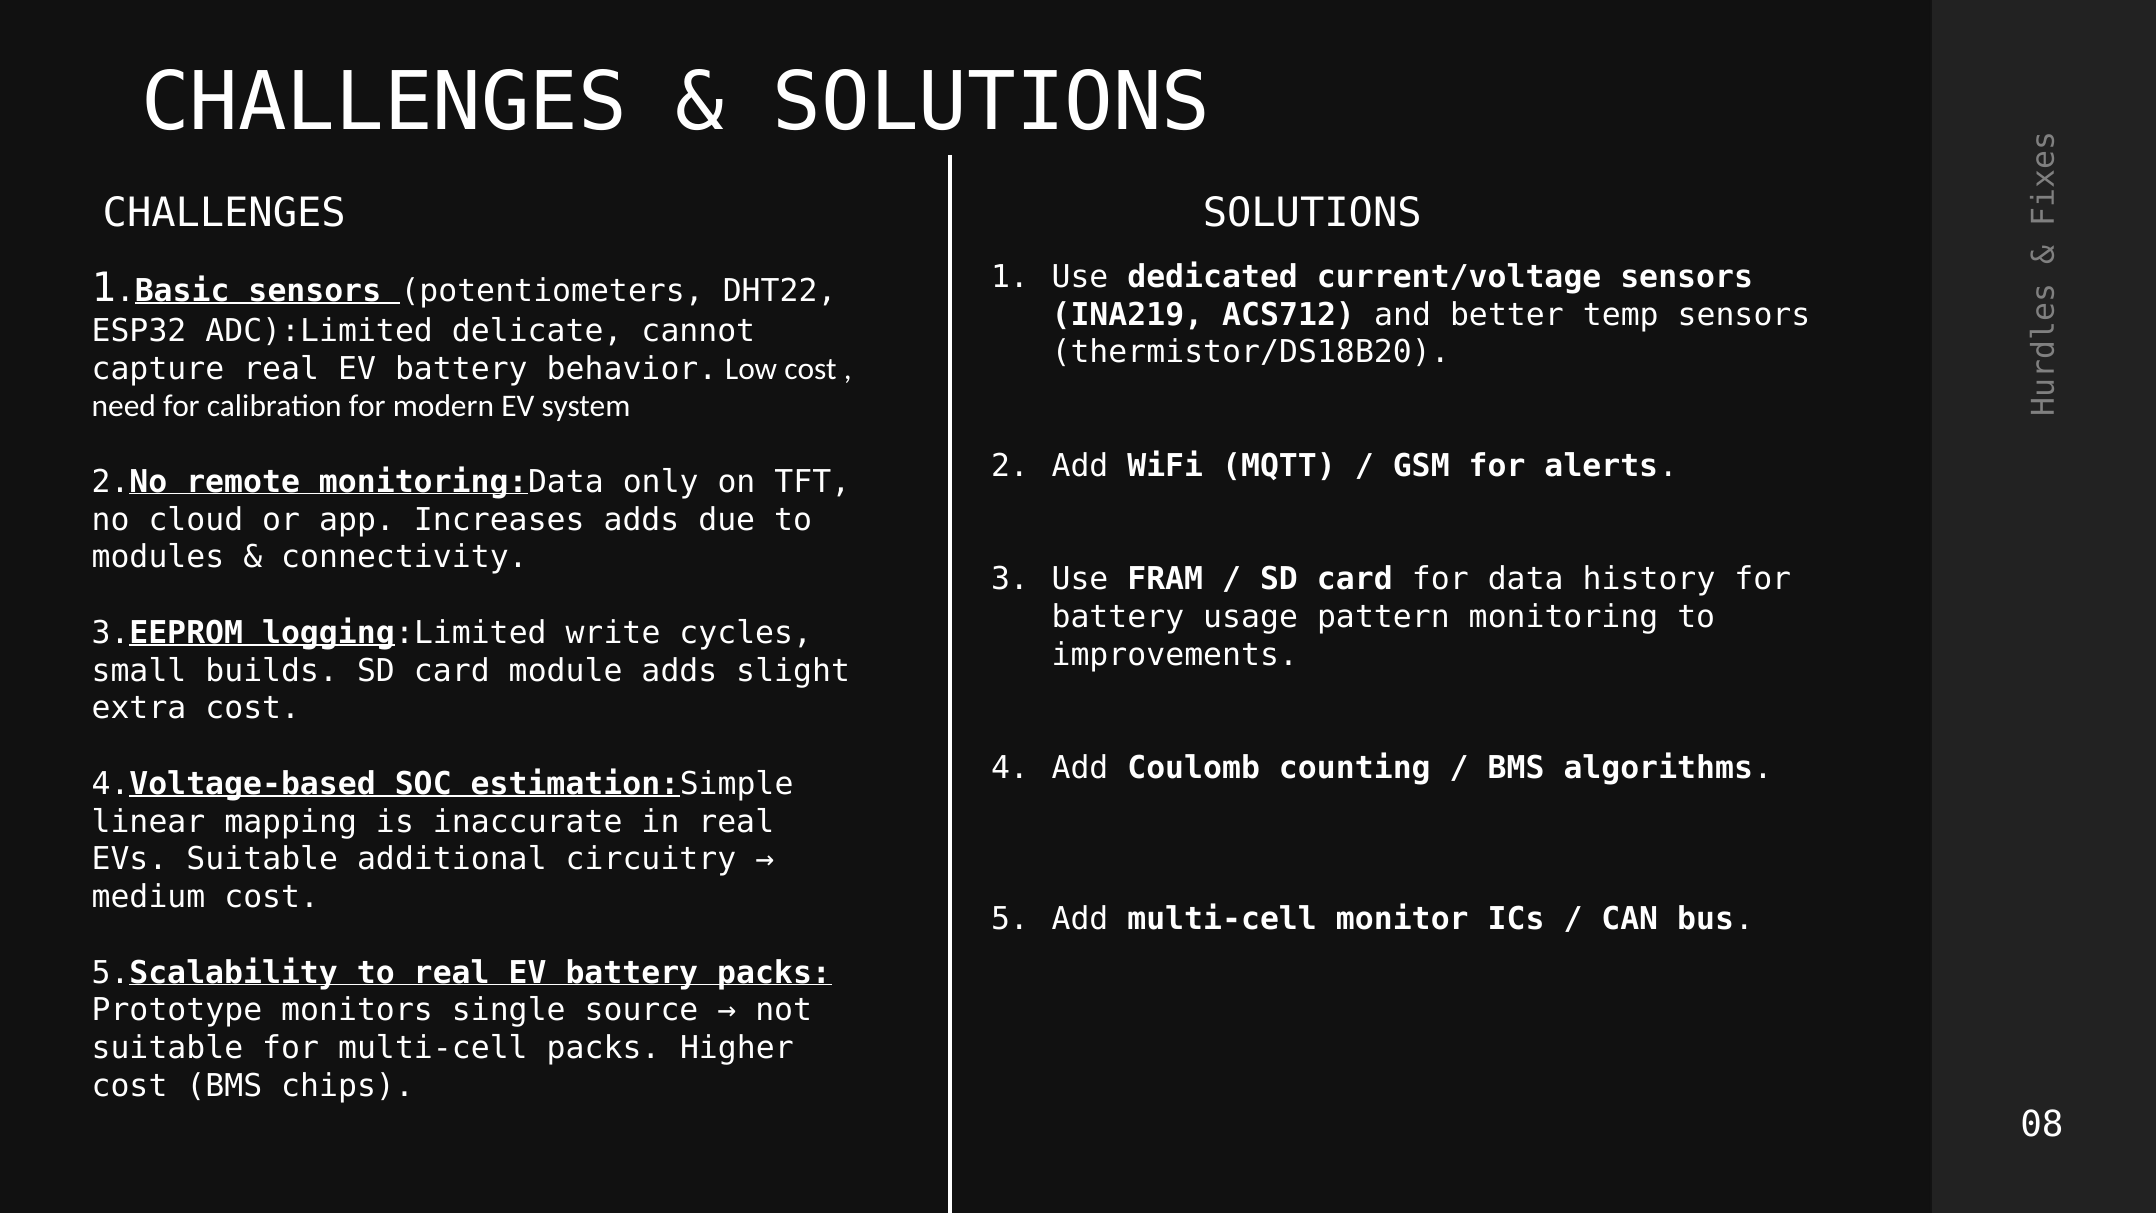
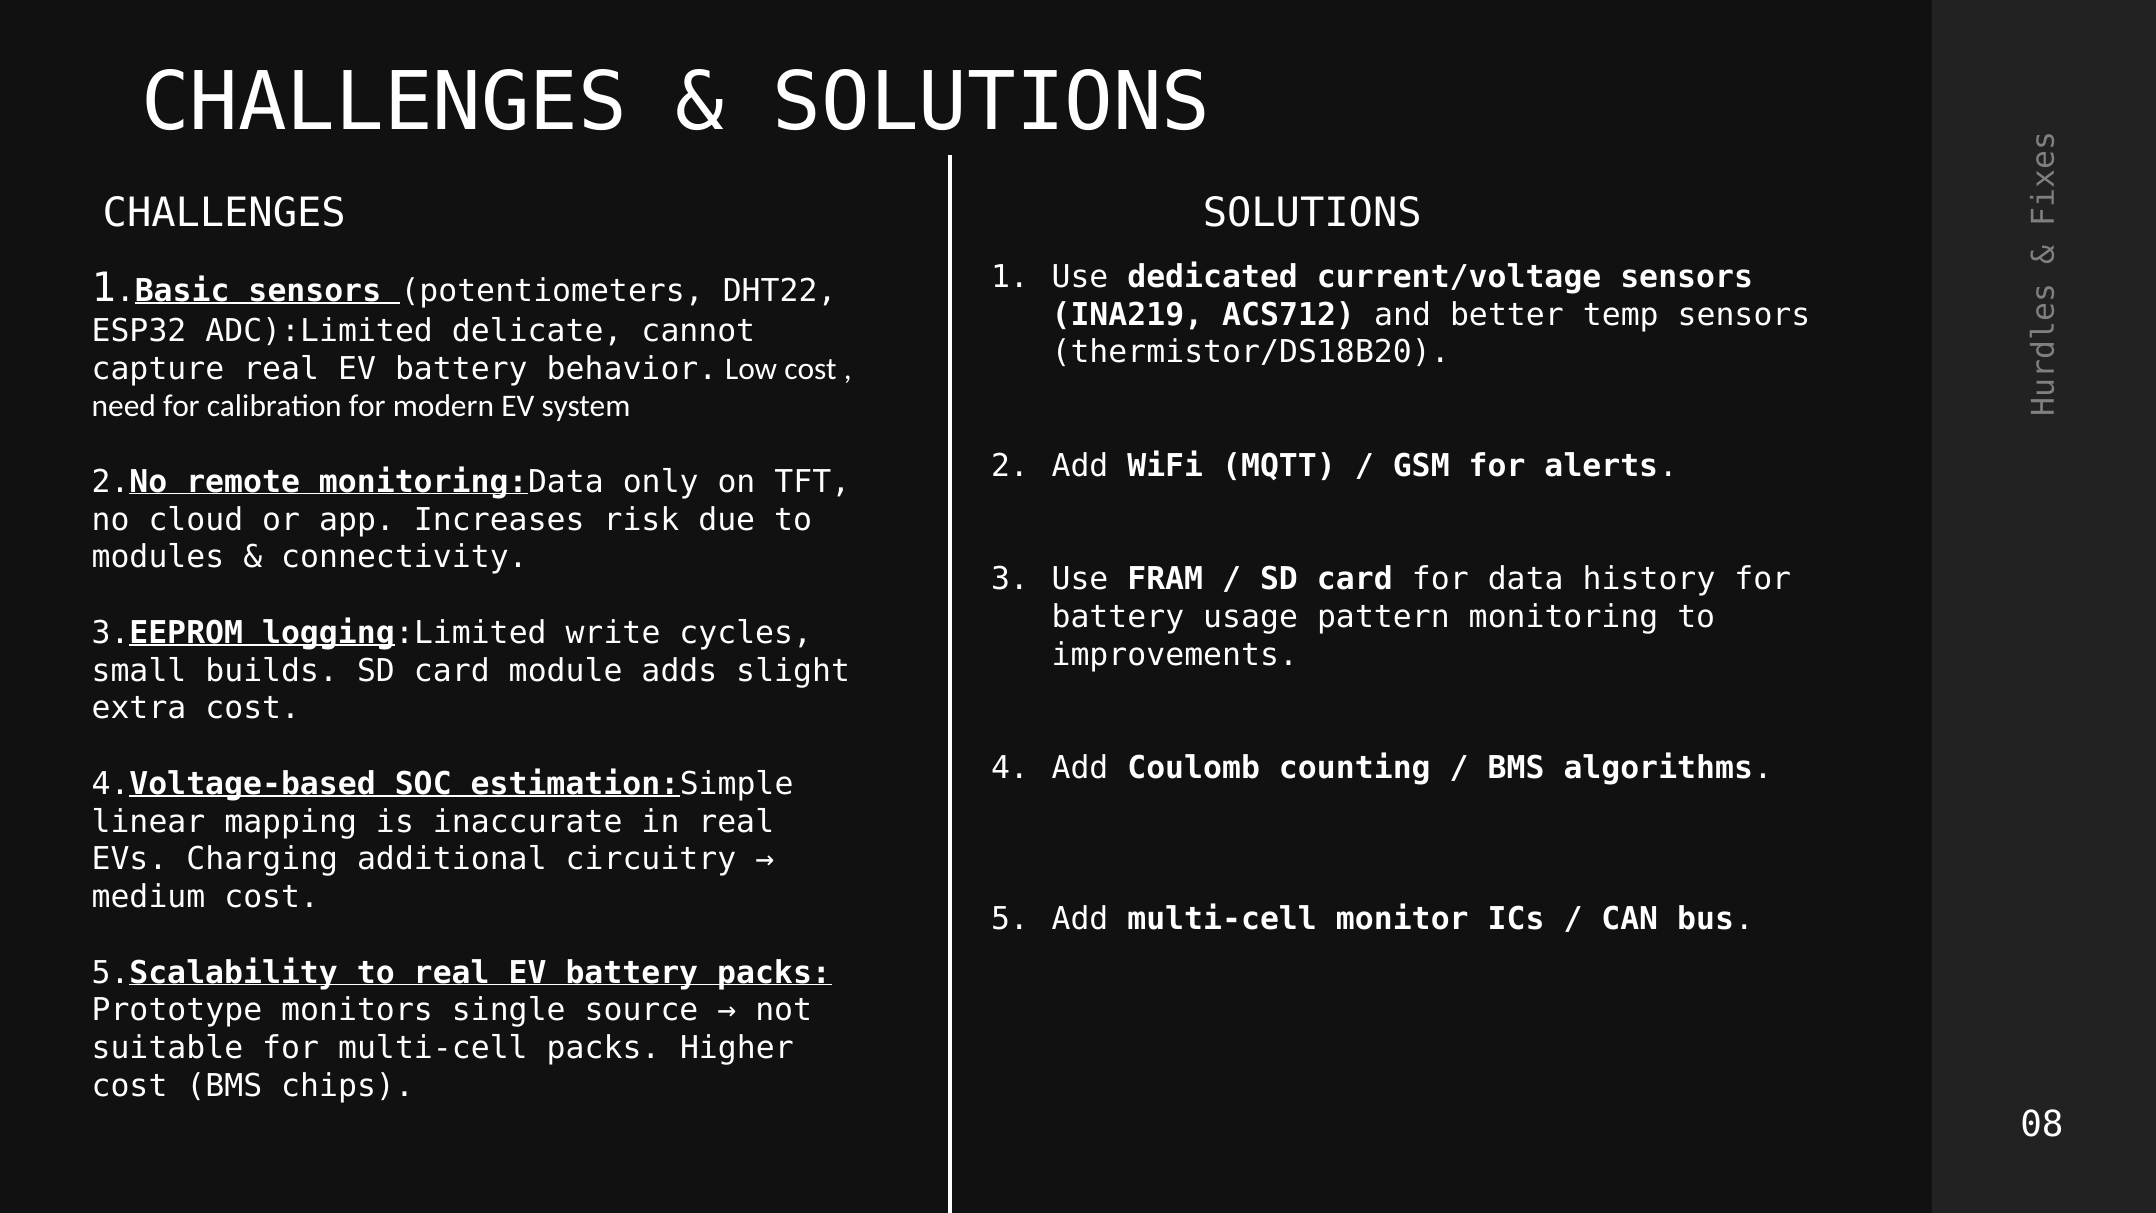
Increases adds: adds -> risk
EVs Suitable: Suitable -> Charging
